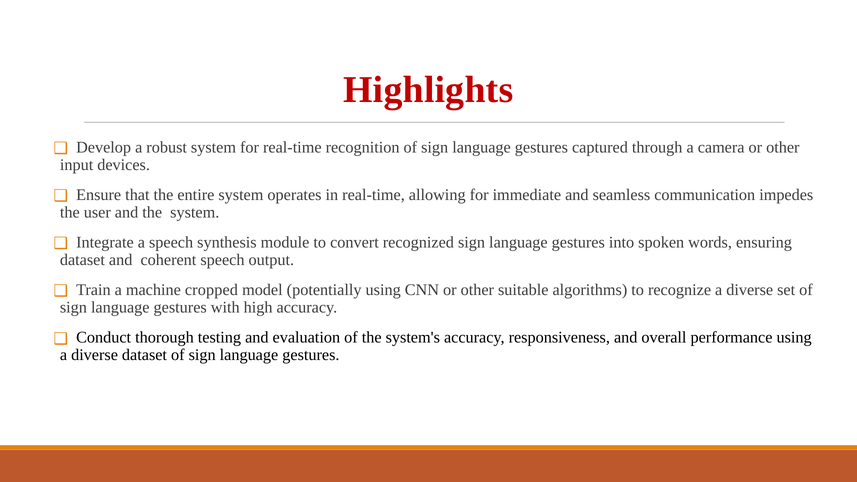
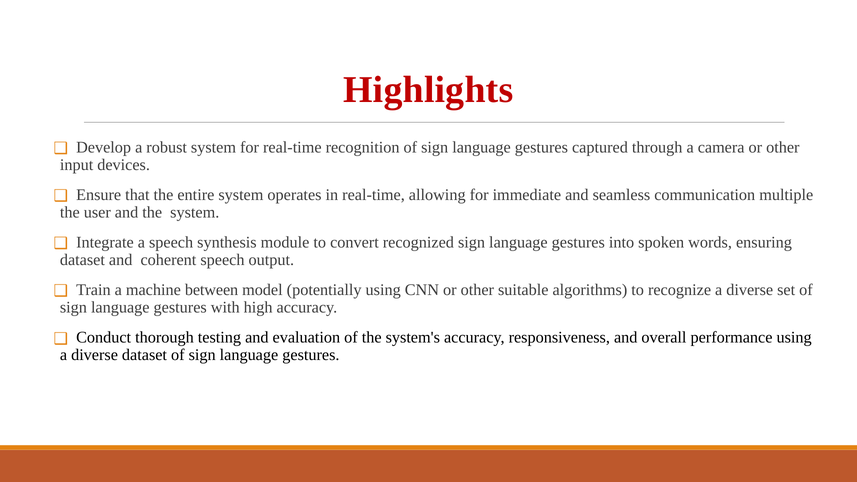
impedes: impedes -> multiple
cropped: cropped -> between
